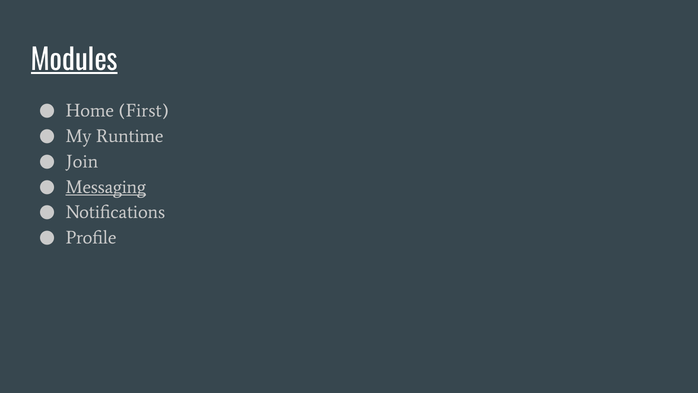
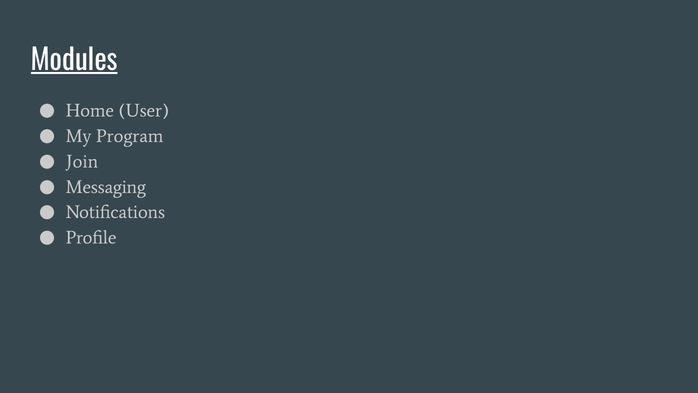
First: First -> User
Runtime: Runtime -> Program
Messaging underline: present -> none
